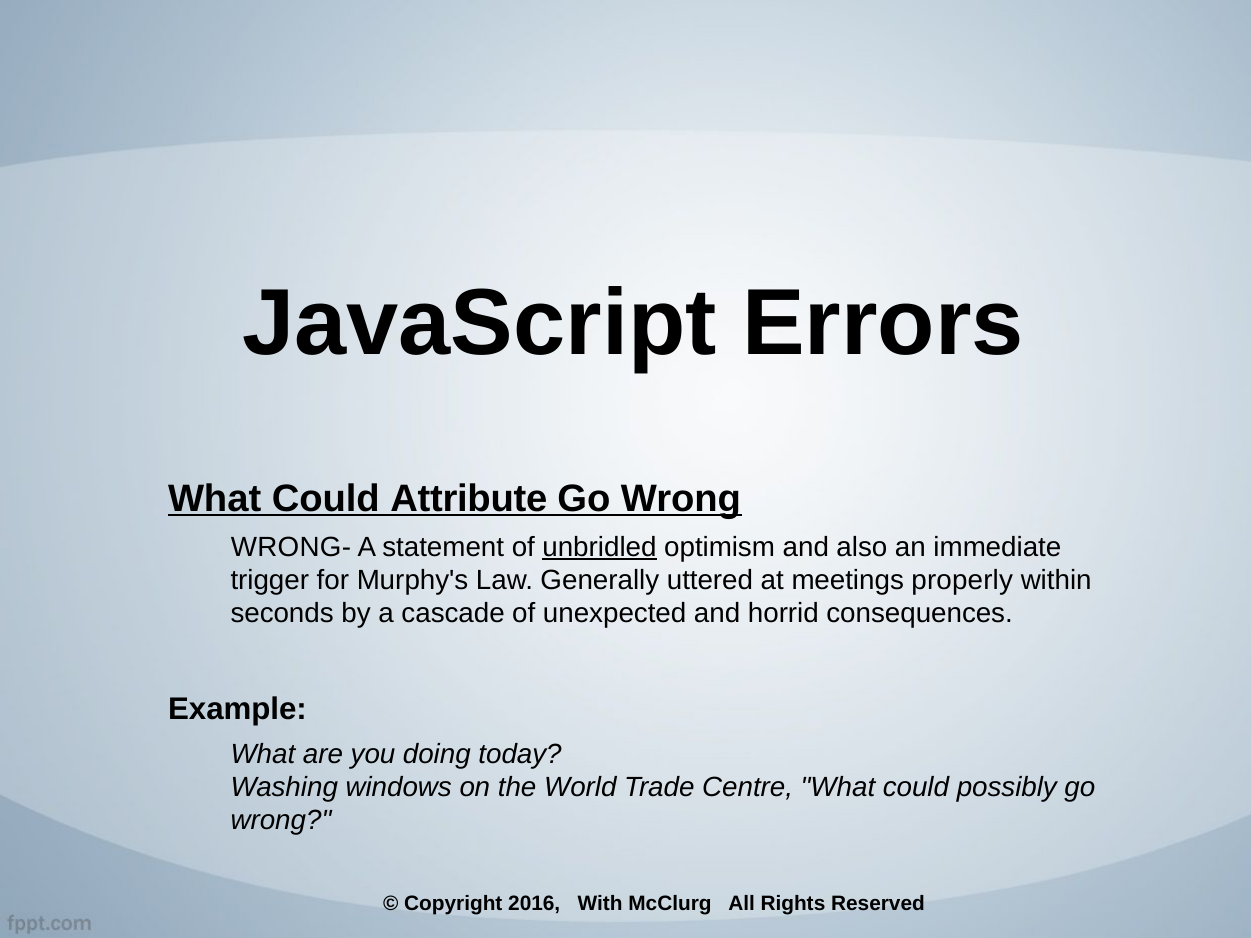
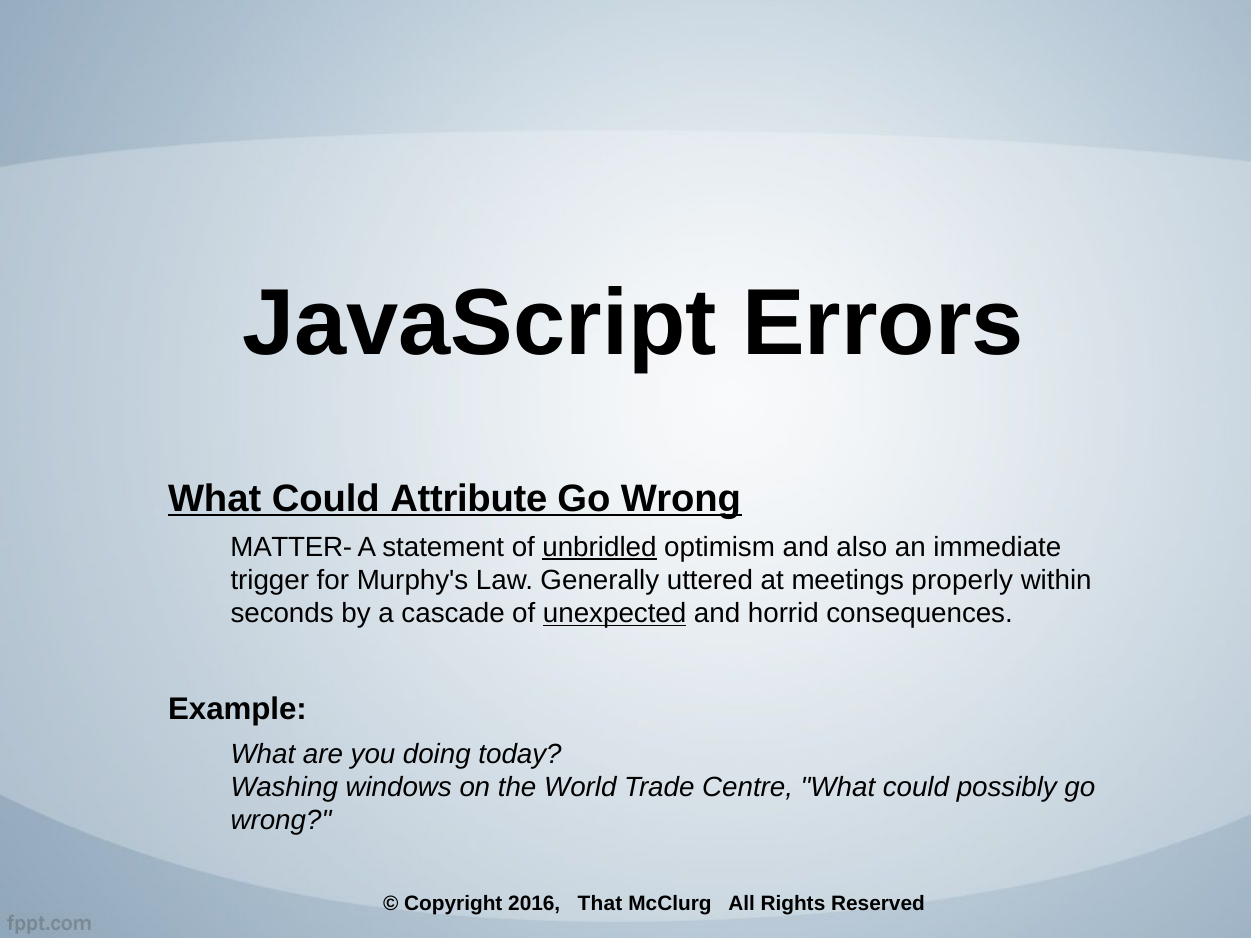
WRONG-: WRONG- -> MATTER-
unexpected underline: none -> present
With: With -> That
